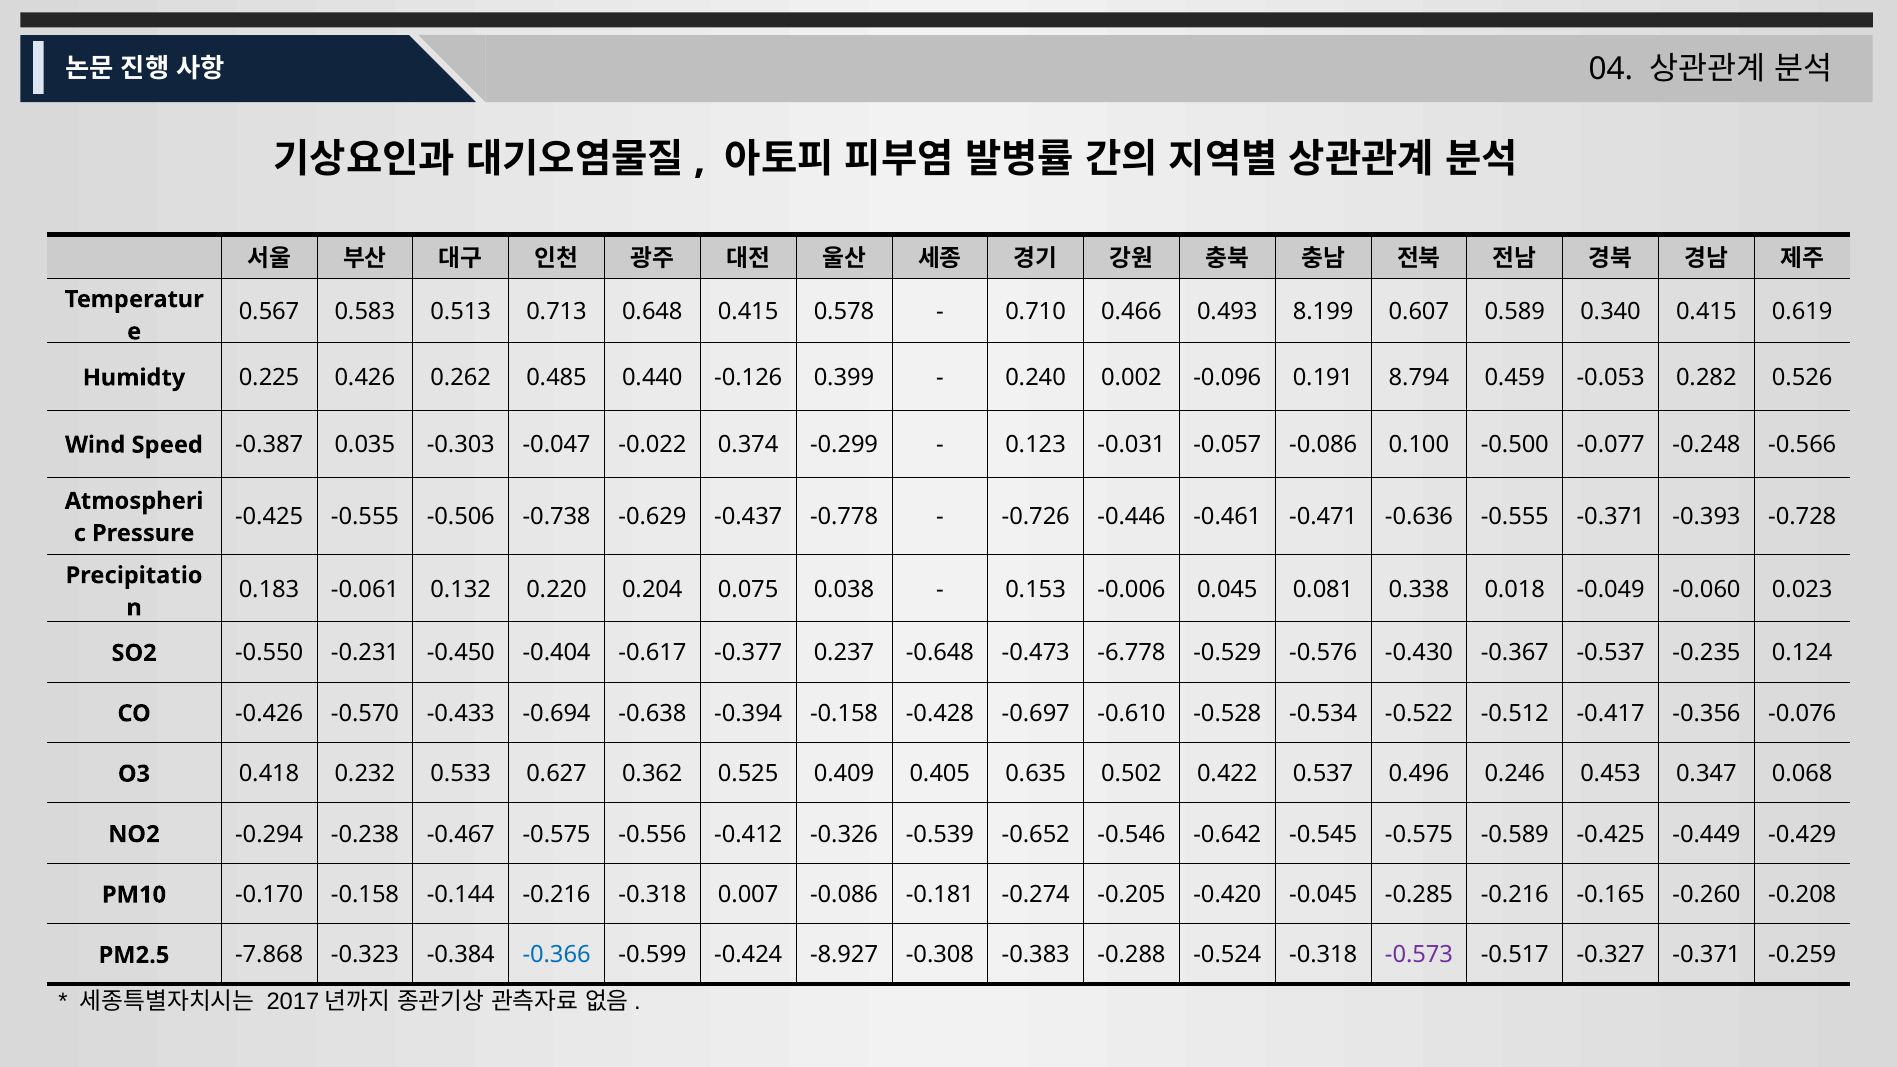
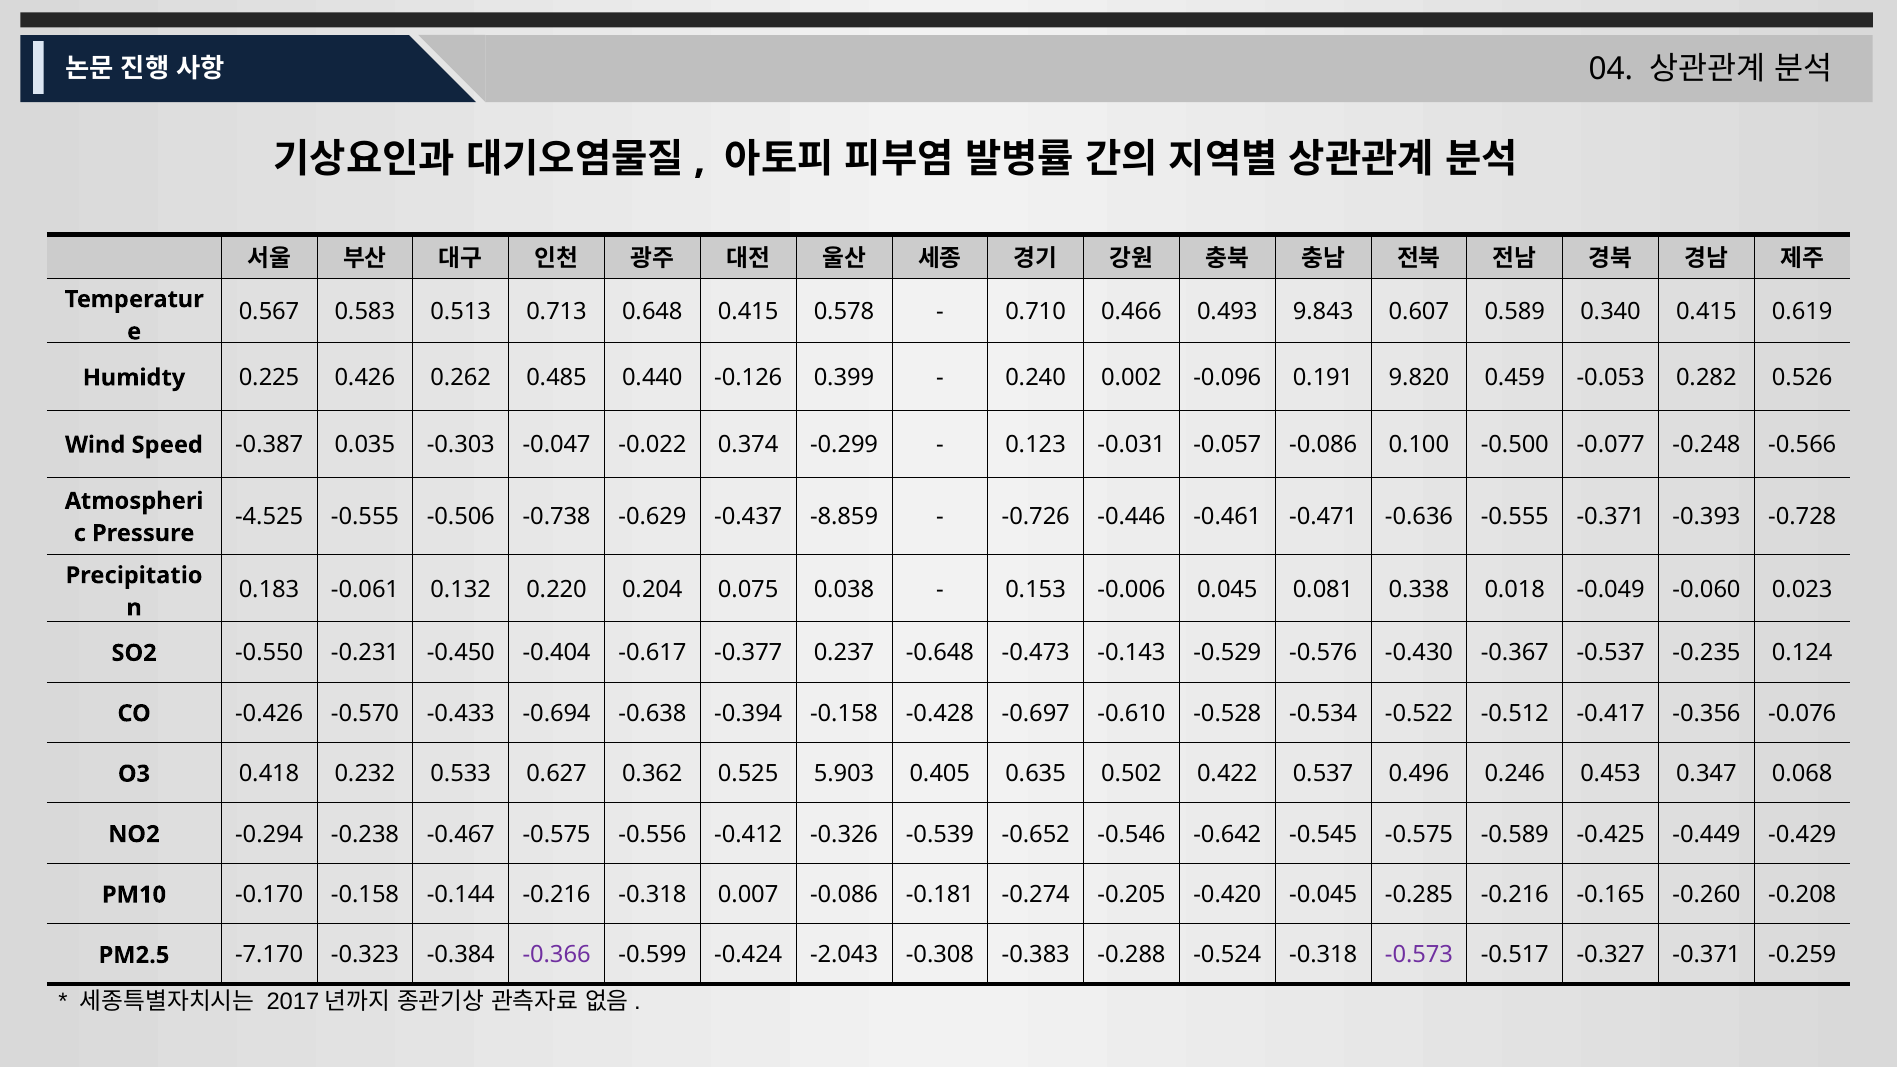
8.199: 8.199 -> 9.843
8.794: 8.794 -> 9.820
-0.425 at (269, 517): -0.425 -> -4.525
-0.778: -0.778 -> -8.859
-6.778: -6.778 -> -0.143
0.409: 0.409 -> 5.903
-7.868: -7.868 -> -7.170
-0.366 colour: blue -> purple
-8.927: -8.927 -> -2.043
